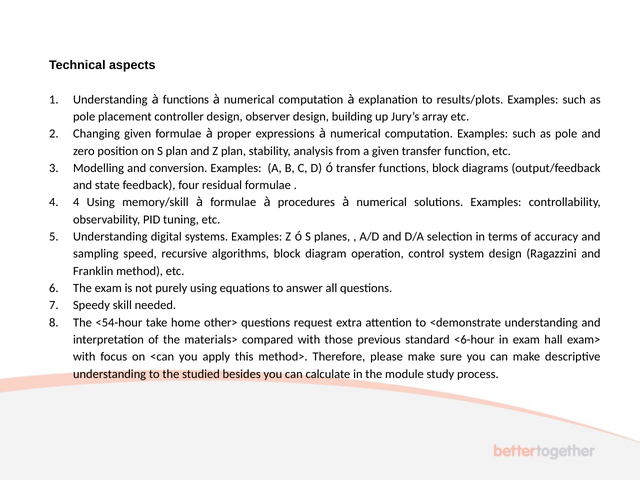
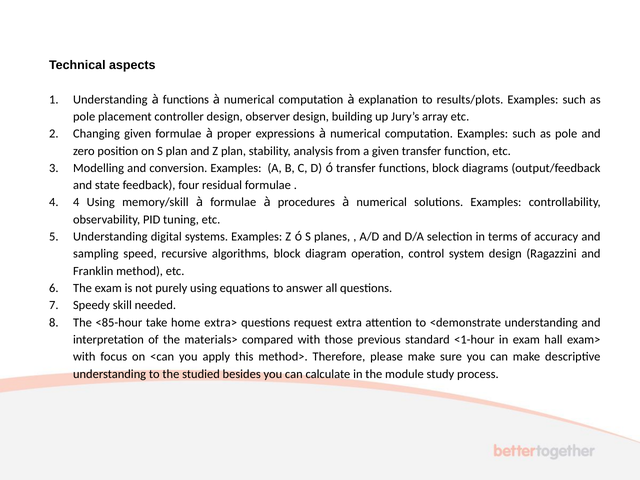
<54-hour: <54-hour -> <85-hour
other>: other> -> extra>
<6-hour: <6-hour -> <1-hour
